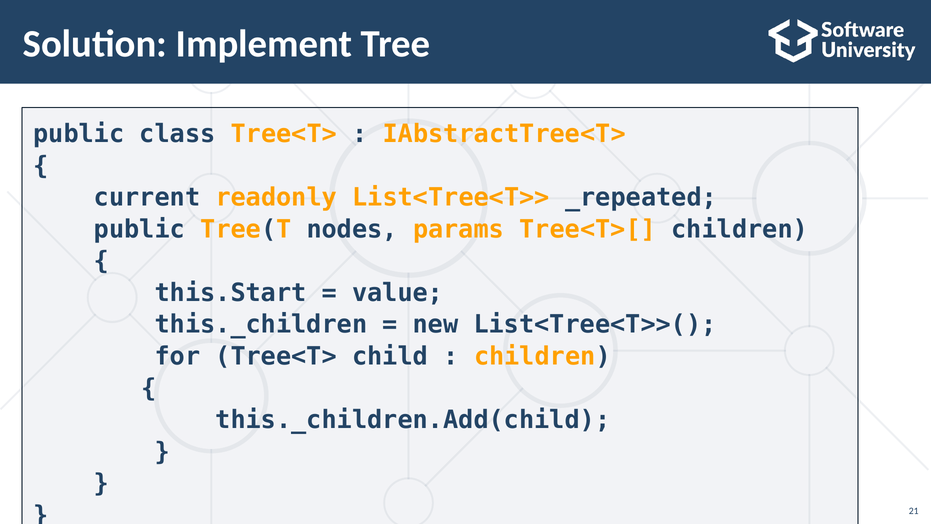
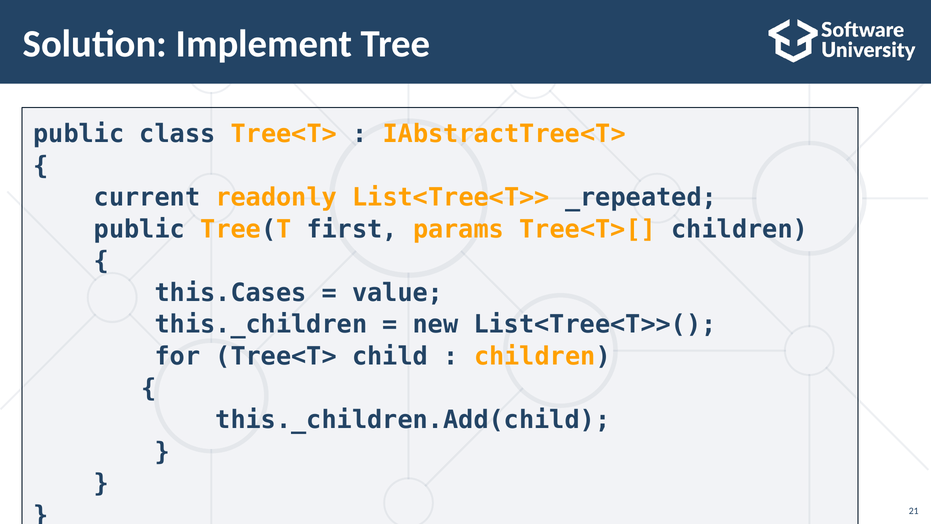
nodes: nodes -> first
this.Start: this.Start -> this.Cases
